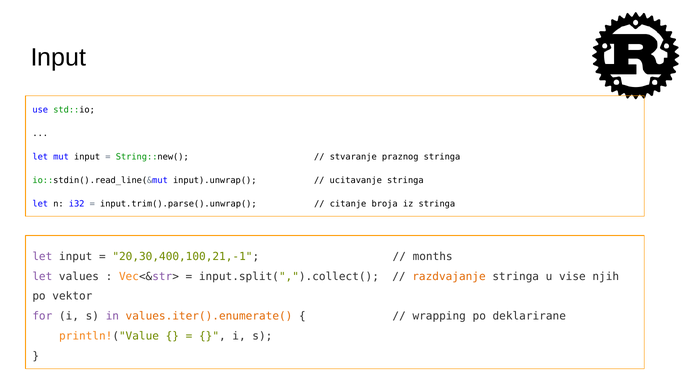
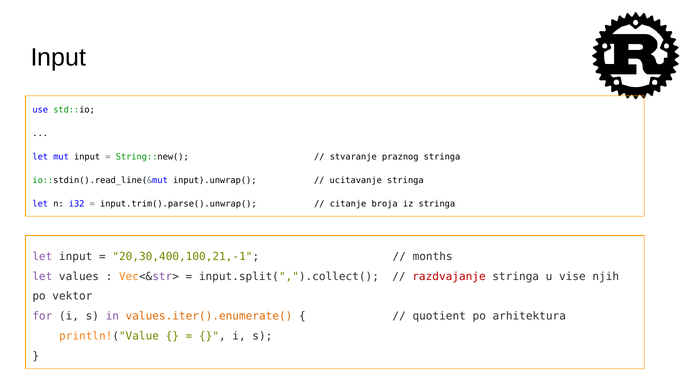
razdvajanje colour: orange -> red
wrapping: wrapping -> quotient
deklarirane: deklarirane -> arhitektura
